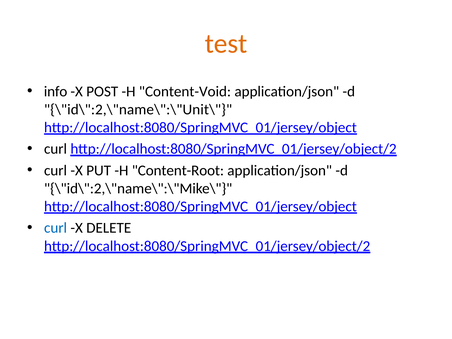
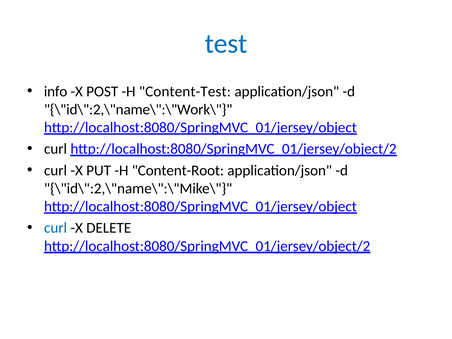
test colour: orange -> blue
Content-Void: Content-Void -> Content-Test
\"id\":2,\"name\":\"Unit\: \"id\":2,\"name\":\"Unit\ -> \"id\":2,\"name\":\"Work\
